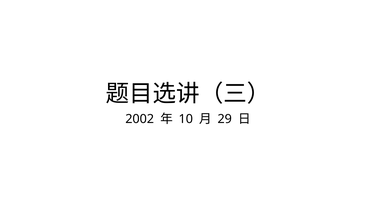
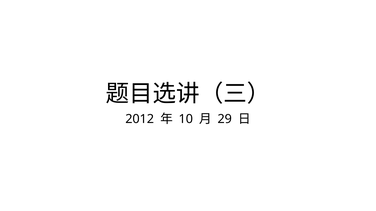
2002: 2002 -> 2012
